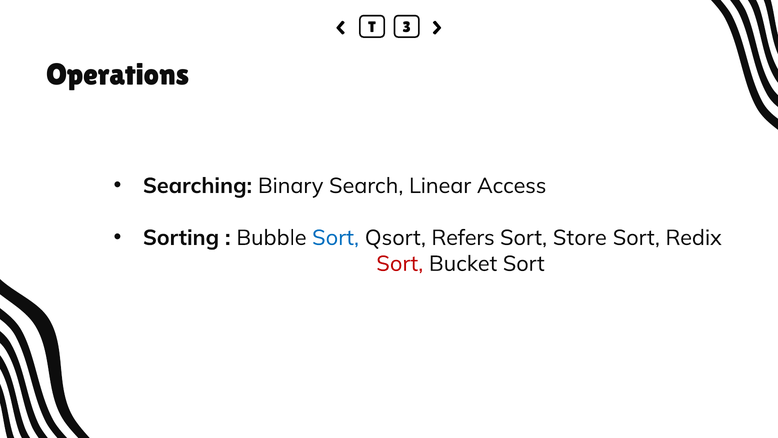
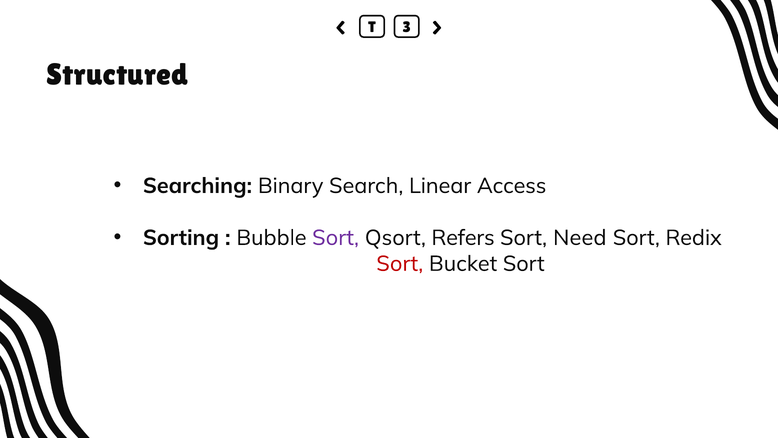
Operations: Operations -> Structured
Sort at (336, 238) colour: blue -> purple
Store: Store -> Need
